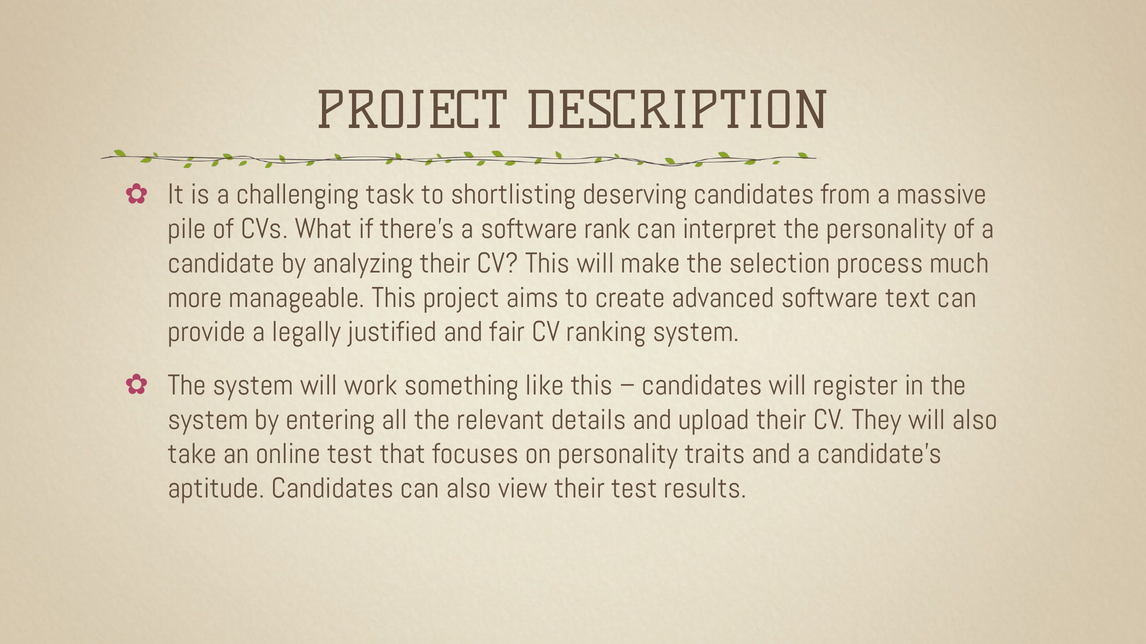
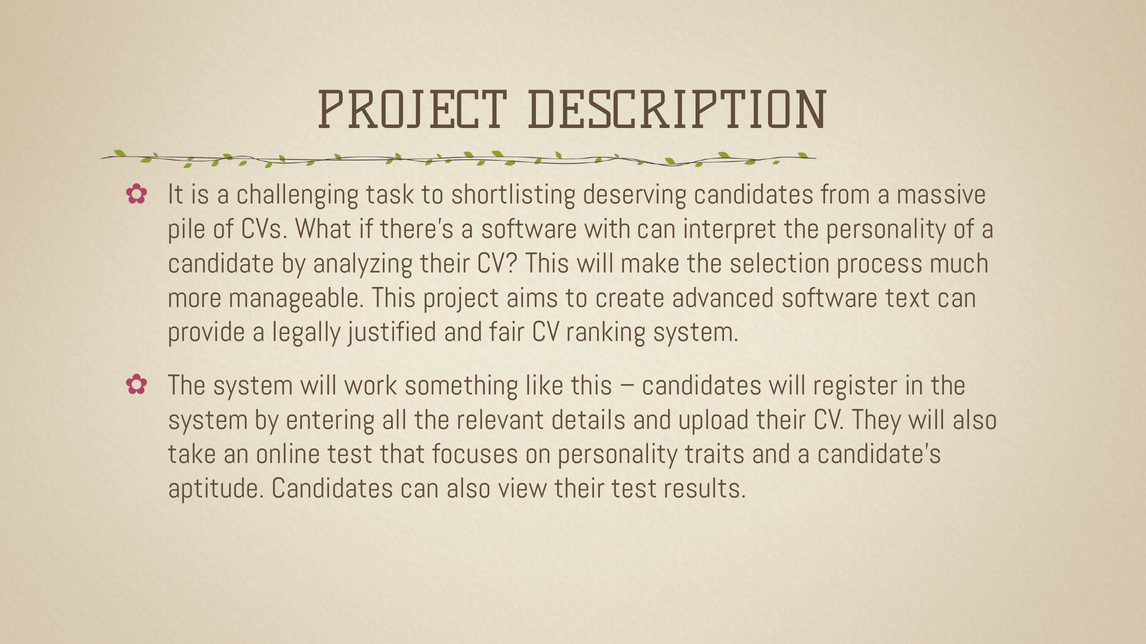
rank: rank -> with
